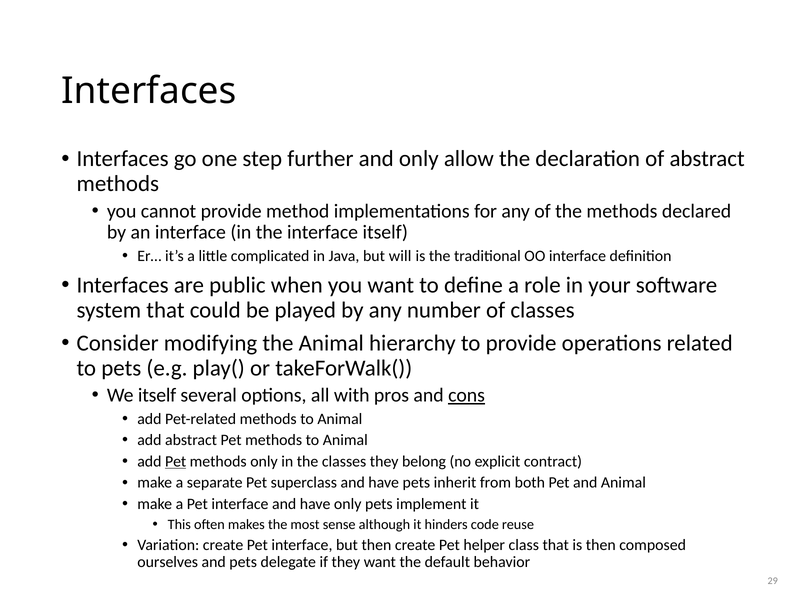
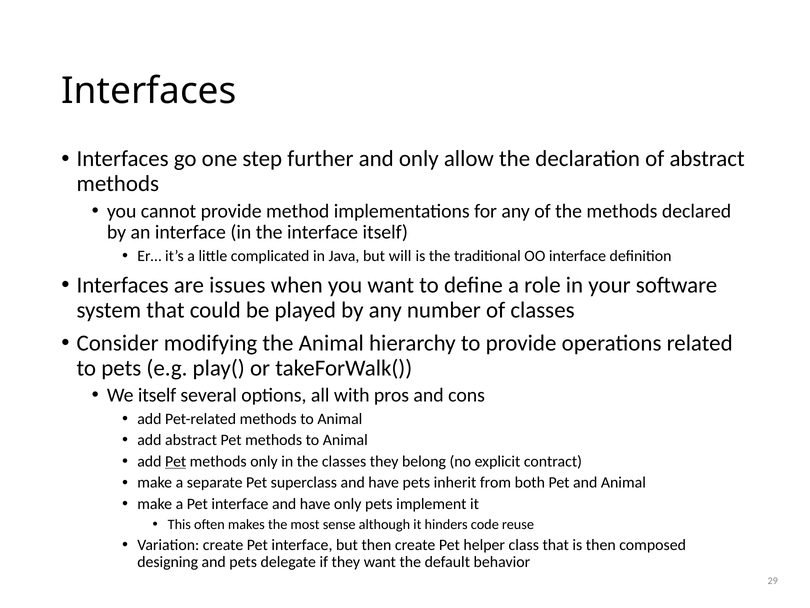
public: public -> issues
cons underline: present -> none
ourselves: ourselves -> designing
